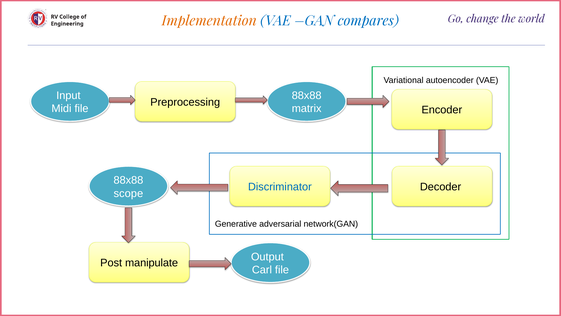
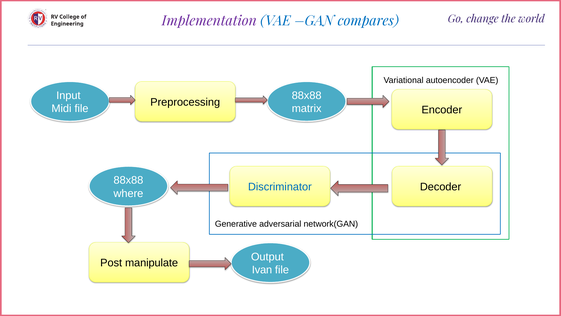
Implementation colour: orange -> purple
scope: scope -> where
Carl: Carl -> Ivan
